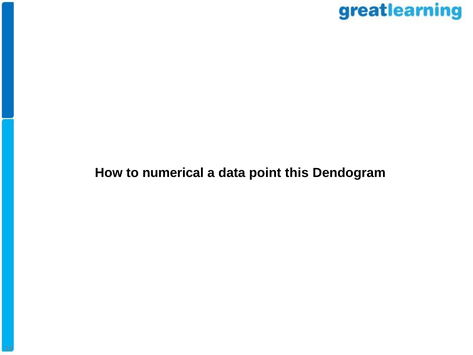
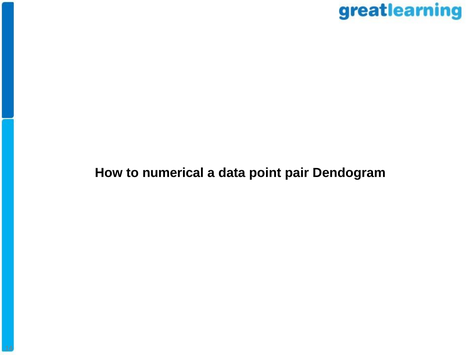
this: this -> pair
